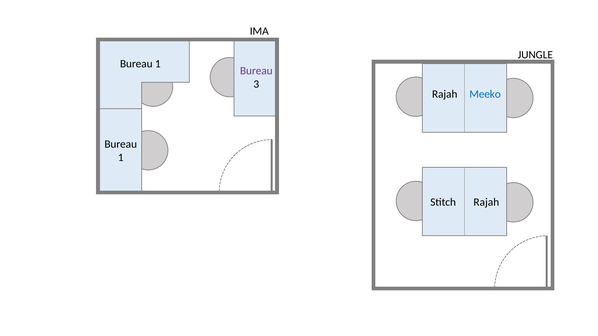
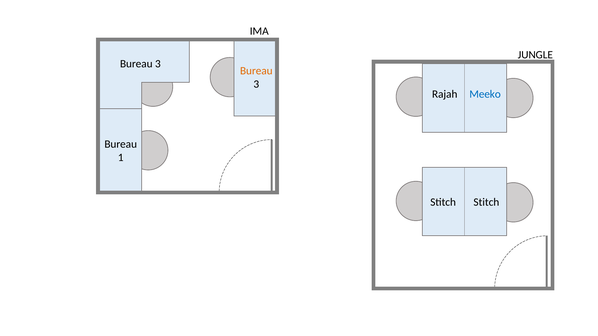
1 at (158, 64): 1 -> 3
Bureau at (256, 71) colour: purple -> orange
Rajah at (486, 202): Rajah -> Stitch
